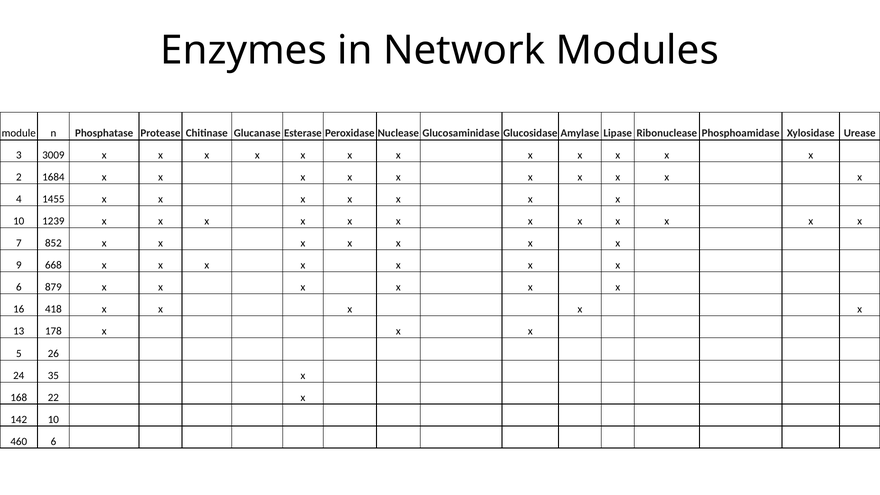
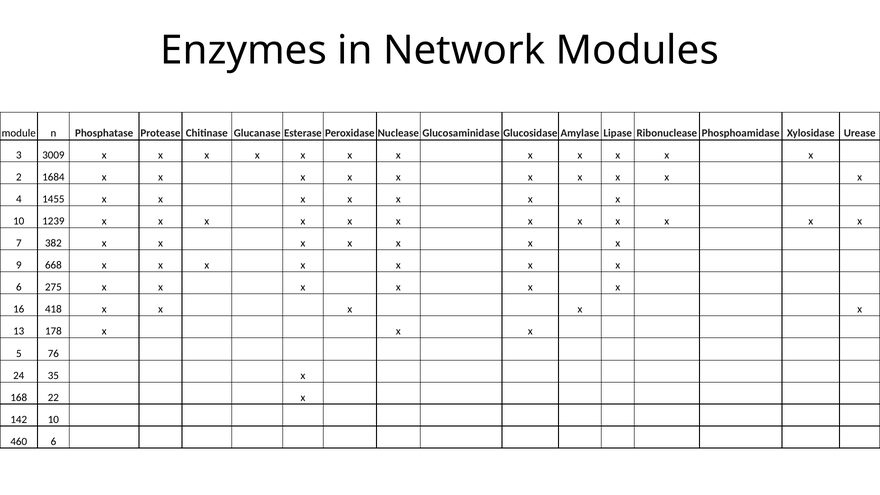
852: 852 -> 382
879: 879 -> 275
26: 26 -> 76
